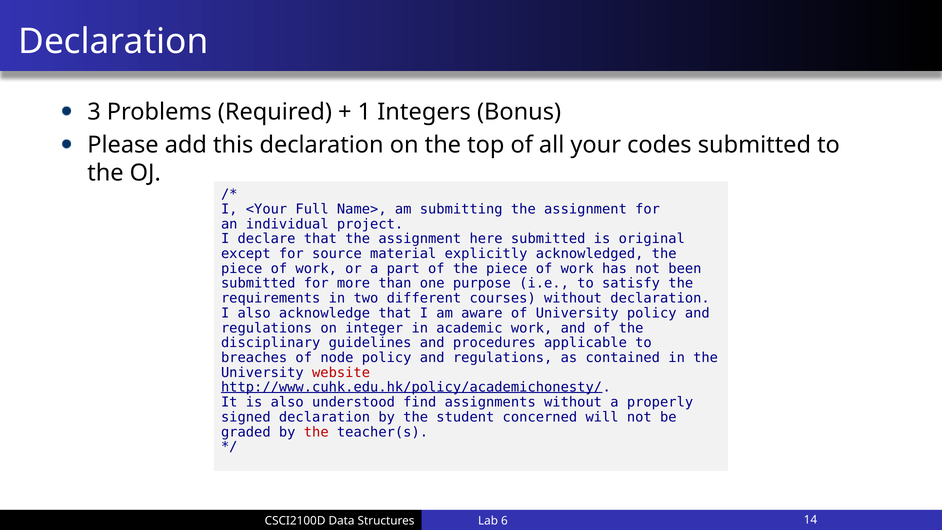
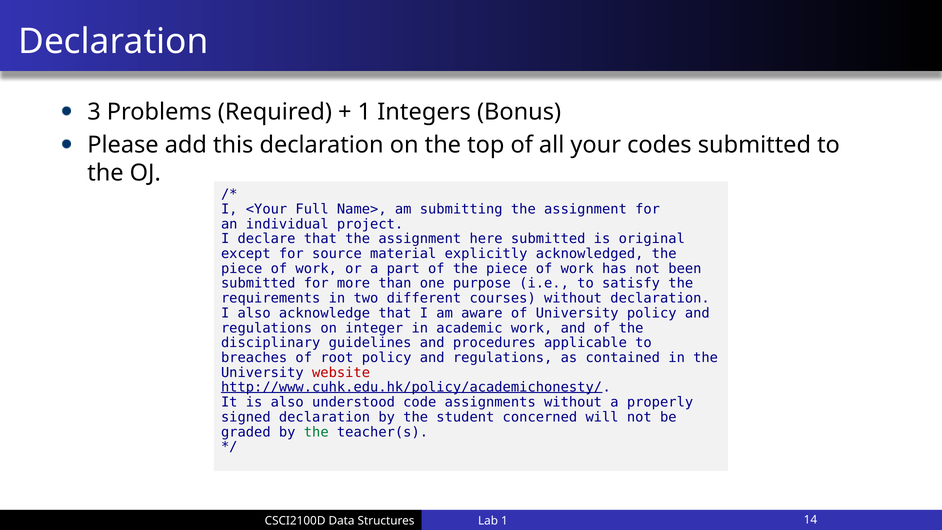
node: node -> root
find: find -> code
the at (316, 432) colour: red -> green
Lab 6: 6 -> 1
